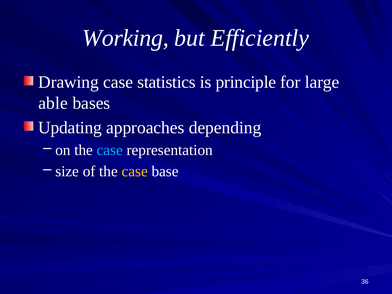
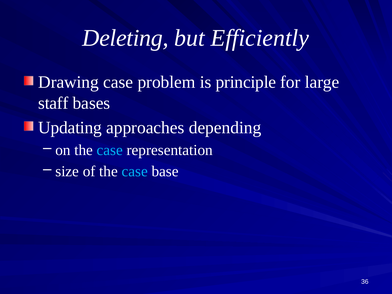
Working: Working -> Deleting
statistics: statistics -> problem
able: able -> staff
case at (135, 171) colour: yellow -> light blue
